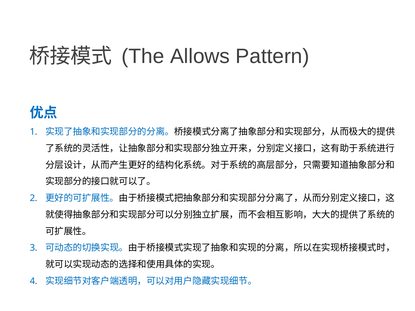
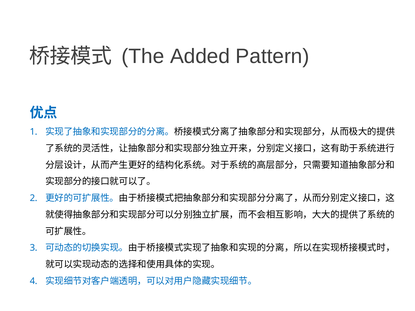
Allows: Allows -> Added
